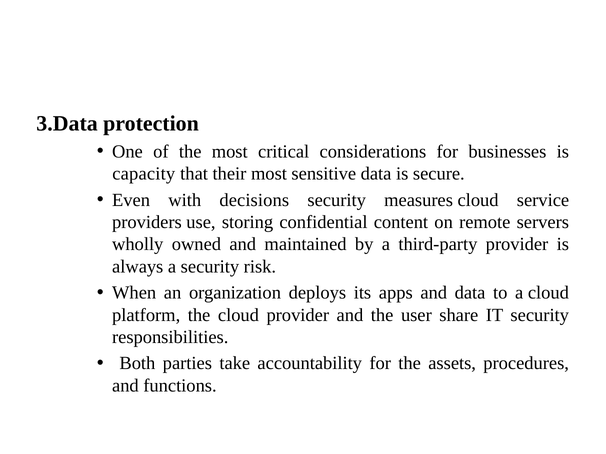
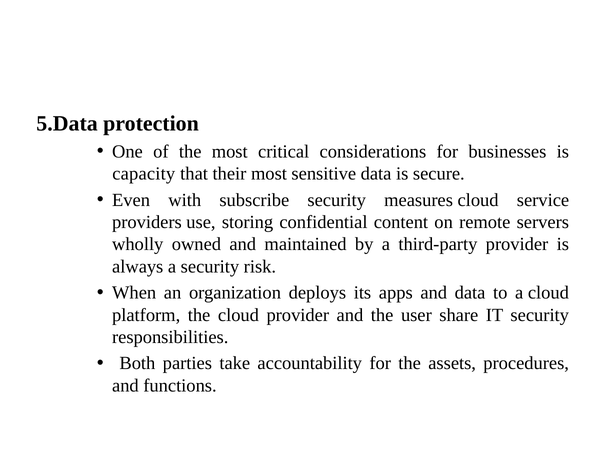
3.Data: 3.Data -> 5.Data
decisions: decisions -> subscribe
